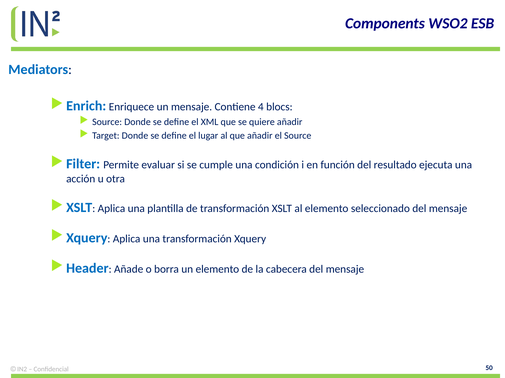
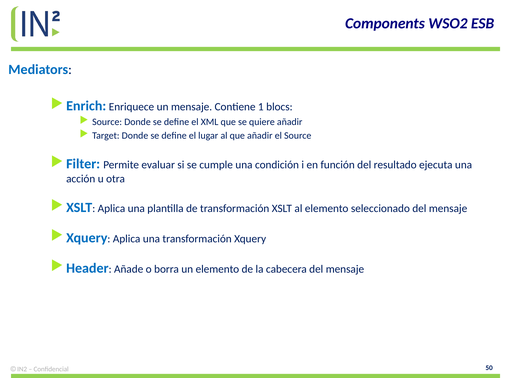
4: 4 -> 1
